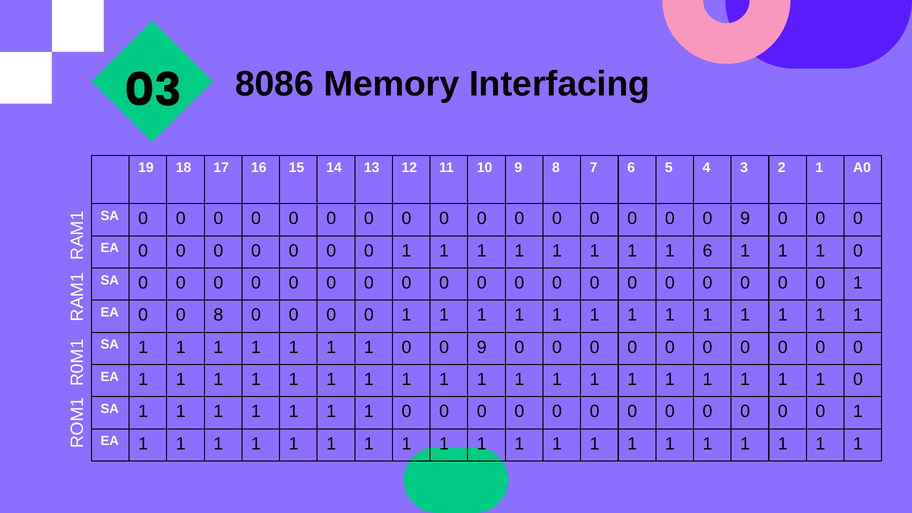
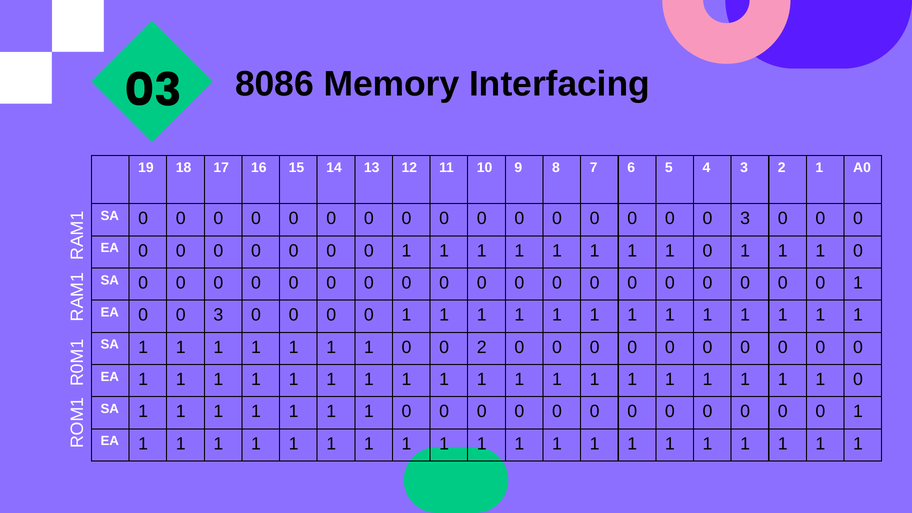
0 0 0 9: 9 -> 3
6 at (708, 251): 6 -> 0
EA 0 0 8: 8 -> 3
1 0 0 9: 9 -> 2
